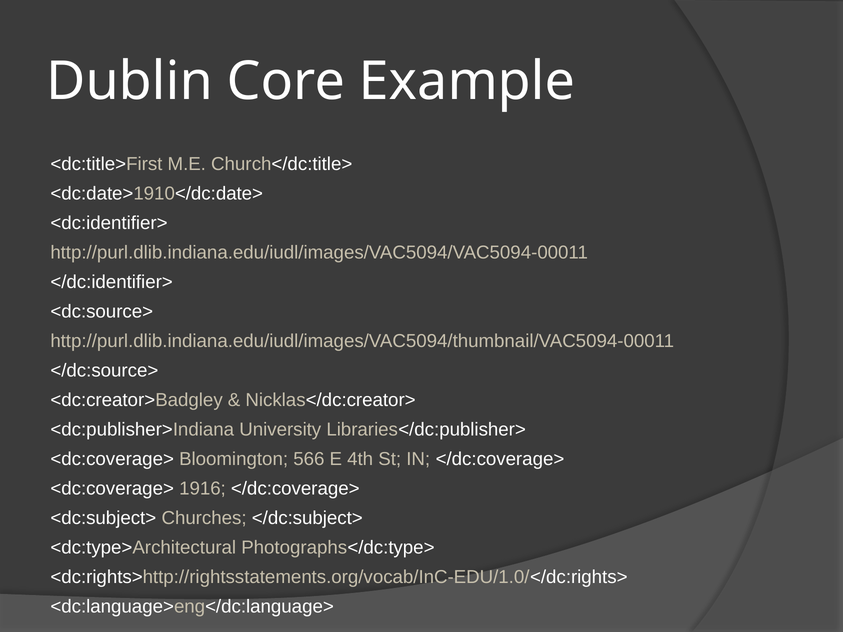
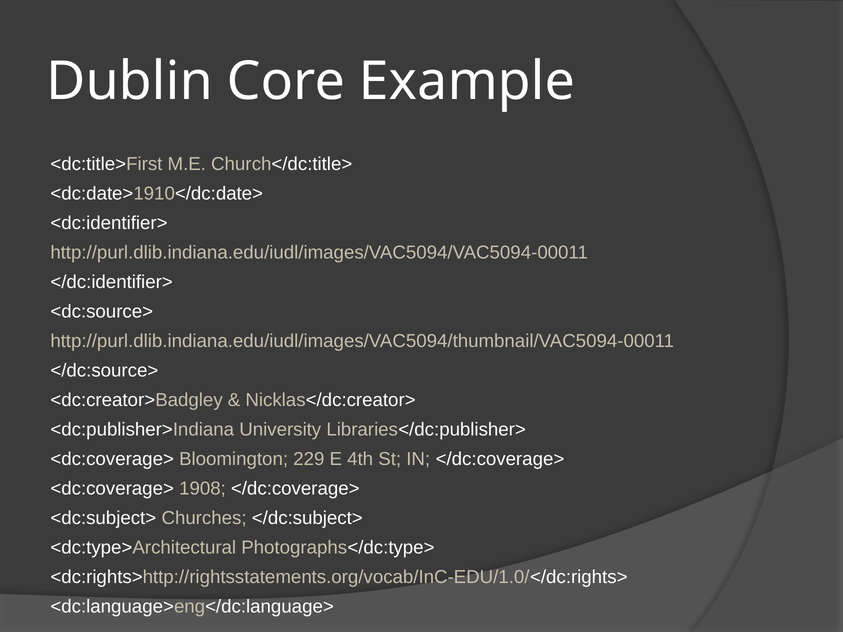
566: 566 -> 229
1916: 1916 -> 1908
